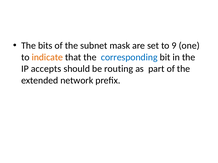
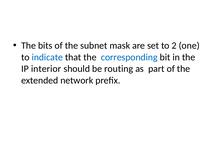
9: 9 -> 2
indicate colour: orange -> blue
accepts: accepts -> interior
